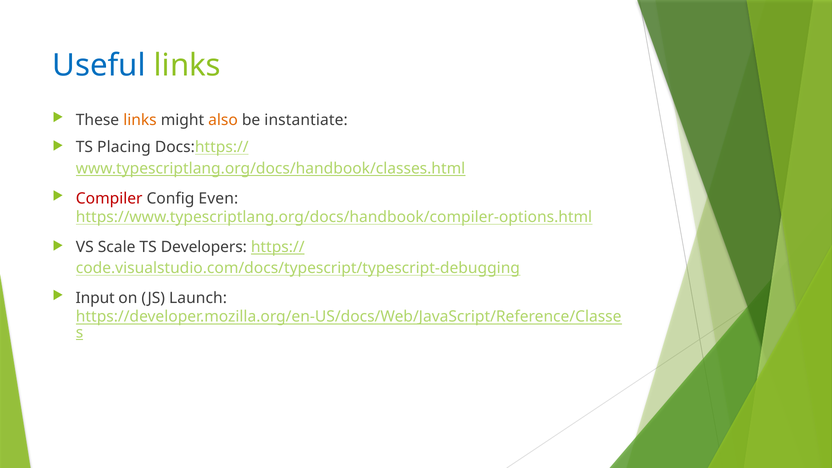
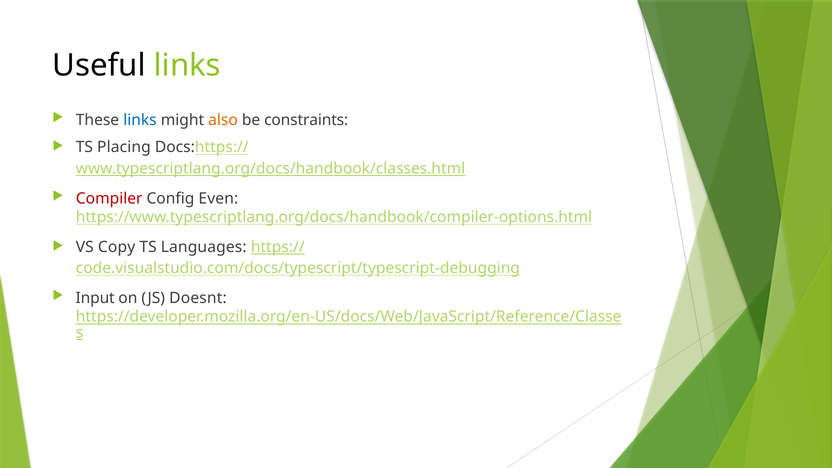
Useful colour: blue -> black
links at (140, 120) colour: orange -> blue
instantiate: instantiate -> constraints
Scale: Scale -> Copy
Developers: Developers -> Languages
Launch: Launch -> Doesnt
